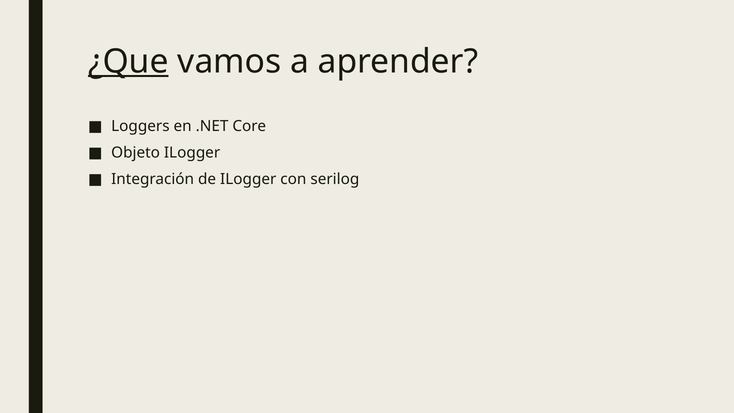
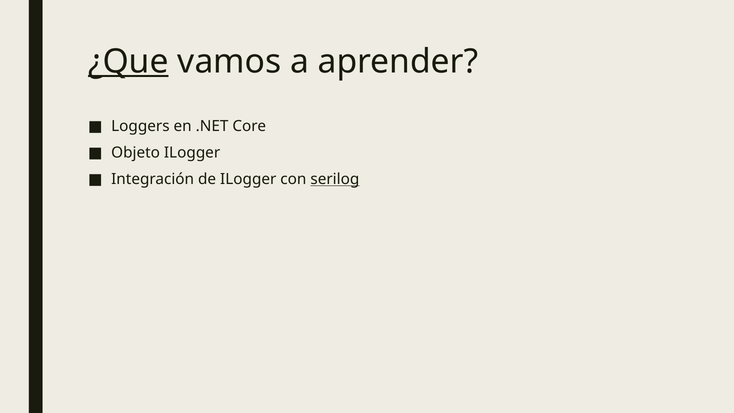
serilog underline: none -> present
